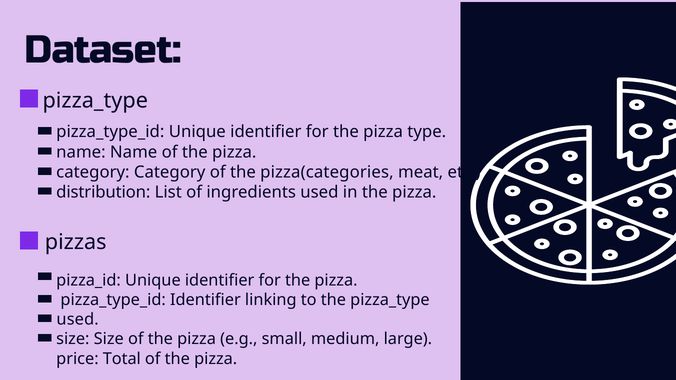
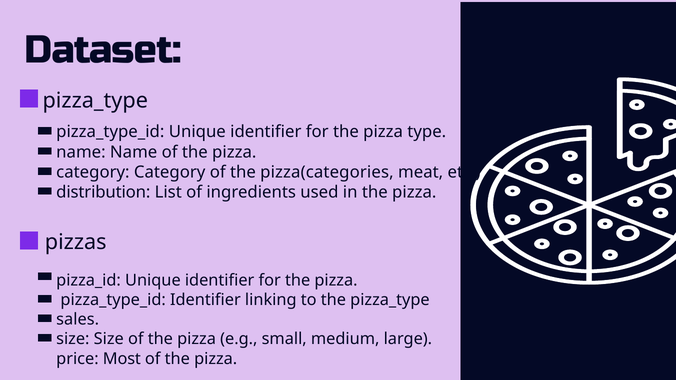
used at (78, 320): used -> sales
Total: Total -> Most
